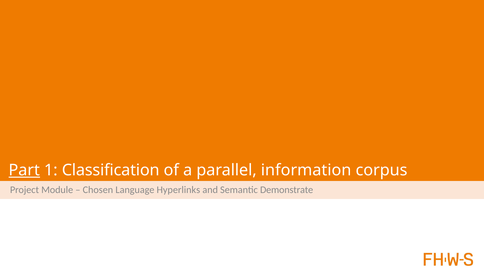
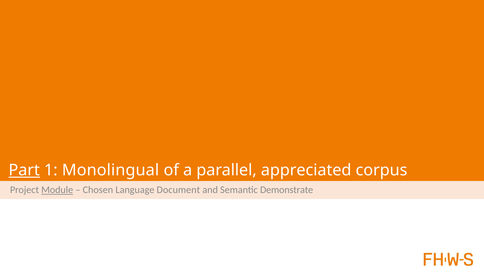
Classification: Classification -> Monolingual
information: information -> appreciated
Module underline: none -> present
Hyperlinks: Hyperlinks -> Document
